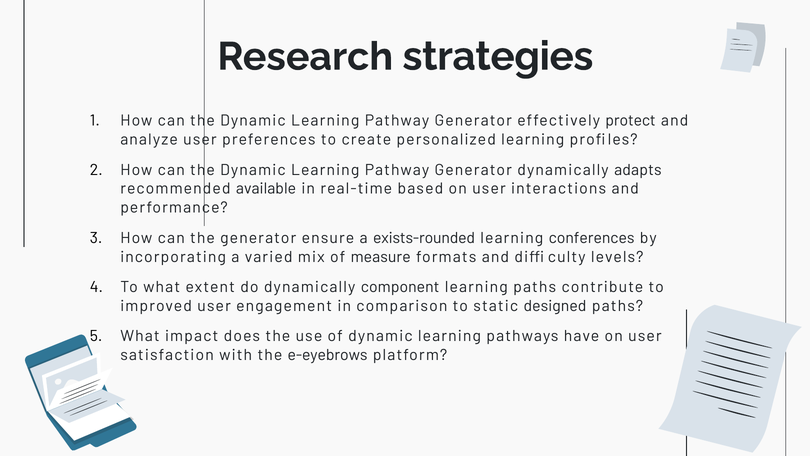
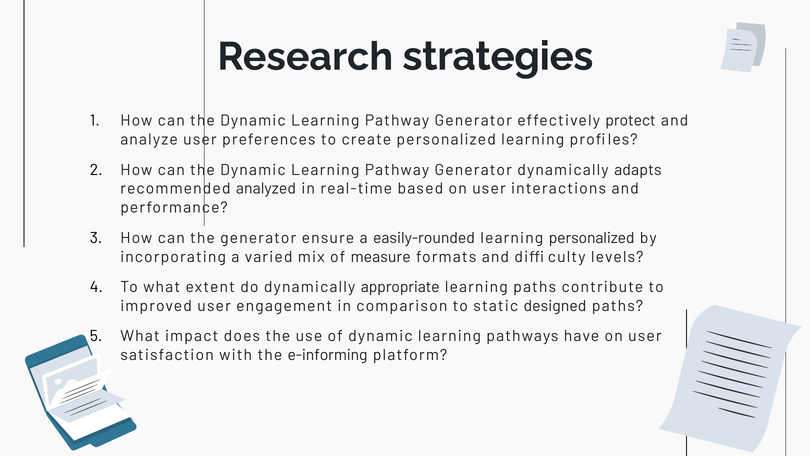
available: available -> analyzed
exists-rounded: exists-rounded -> easily-rounded
learning conferences: conferences -> personalized
component: component -> appropriate
e-eyebrows: e-eyebrows -> e-informing
